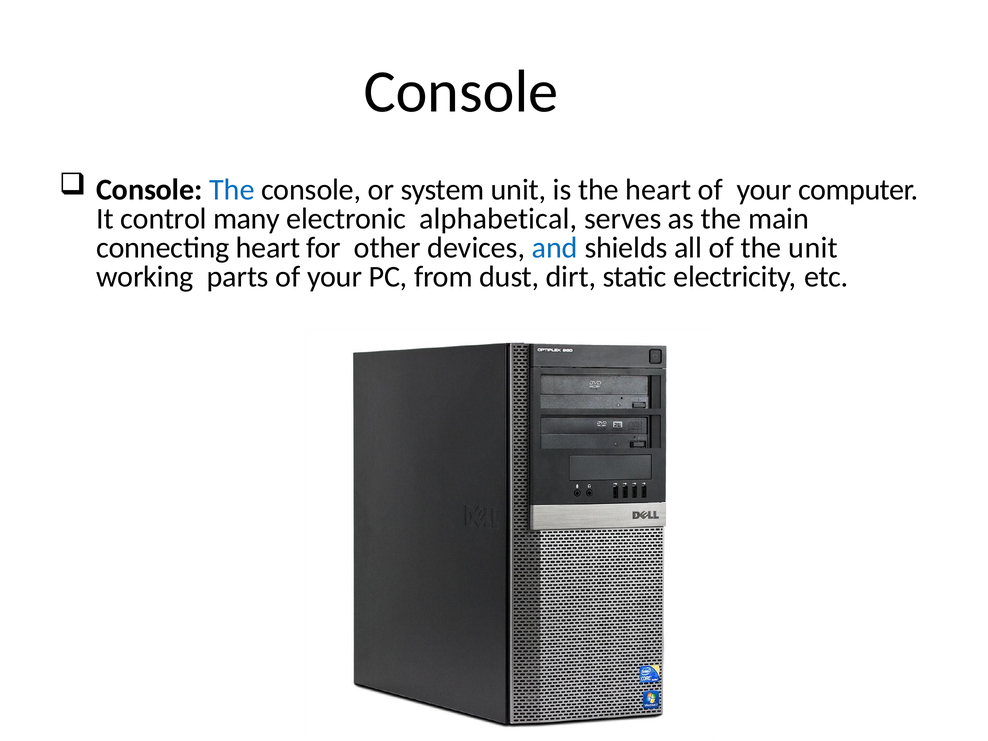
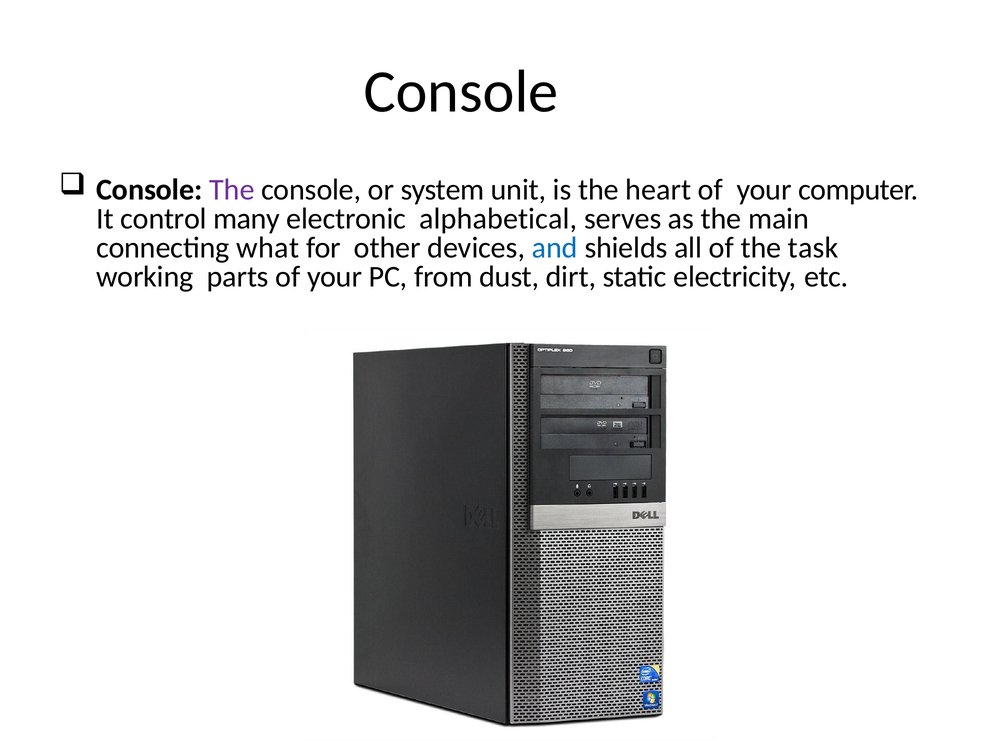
The at (232, 190) colour: blue -> purple
connecting heart: heart -> what
the unit: unit -> task
